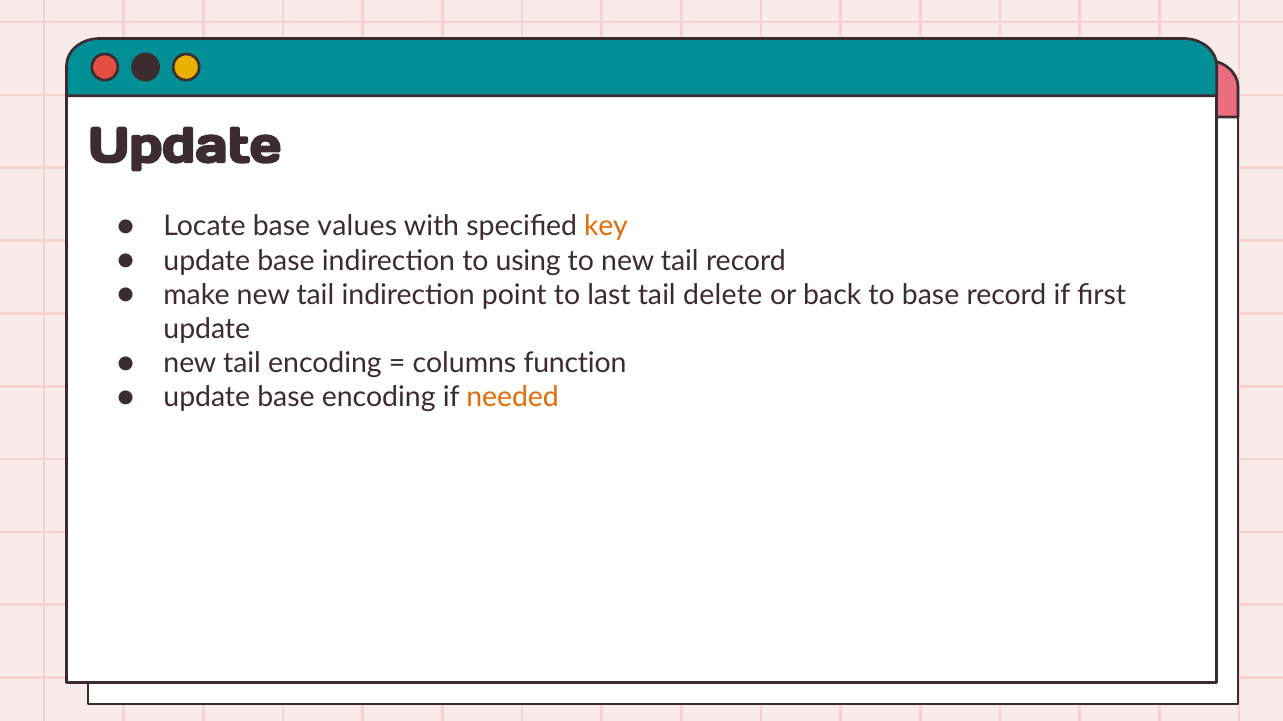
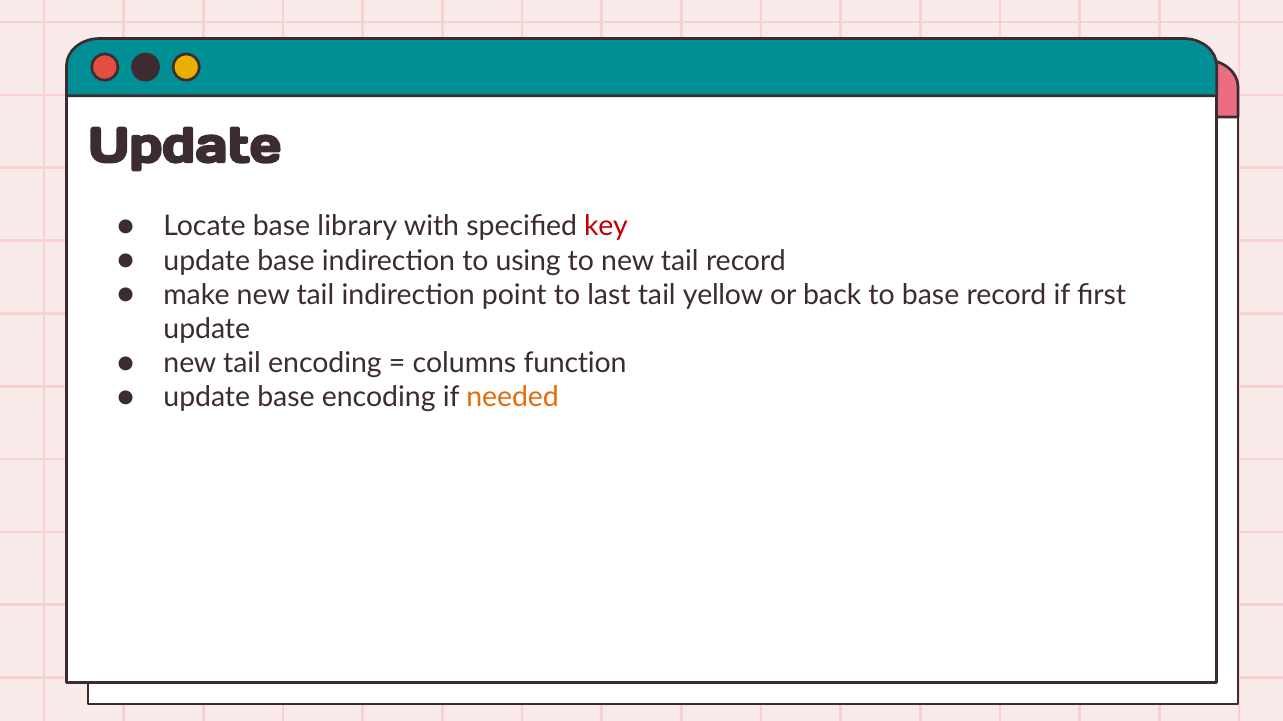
values: values -> library
key colour: orange -> red
delete: delete -> yellow
